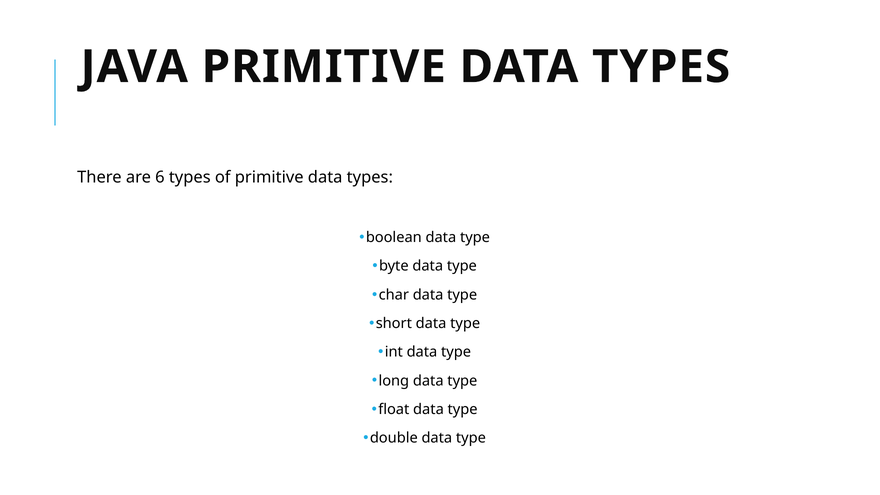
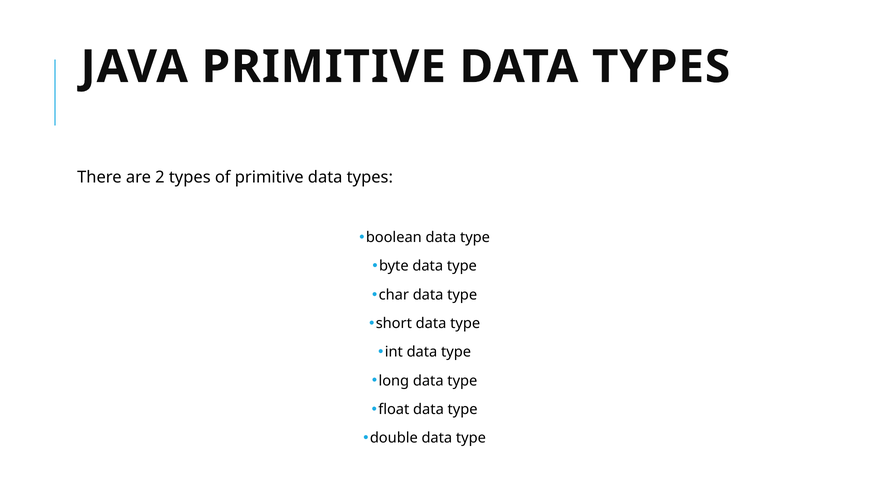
6: 6 -> 2
